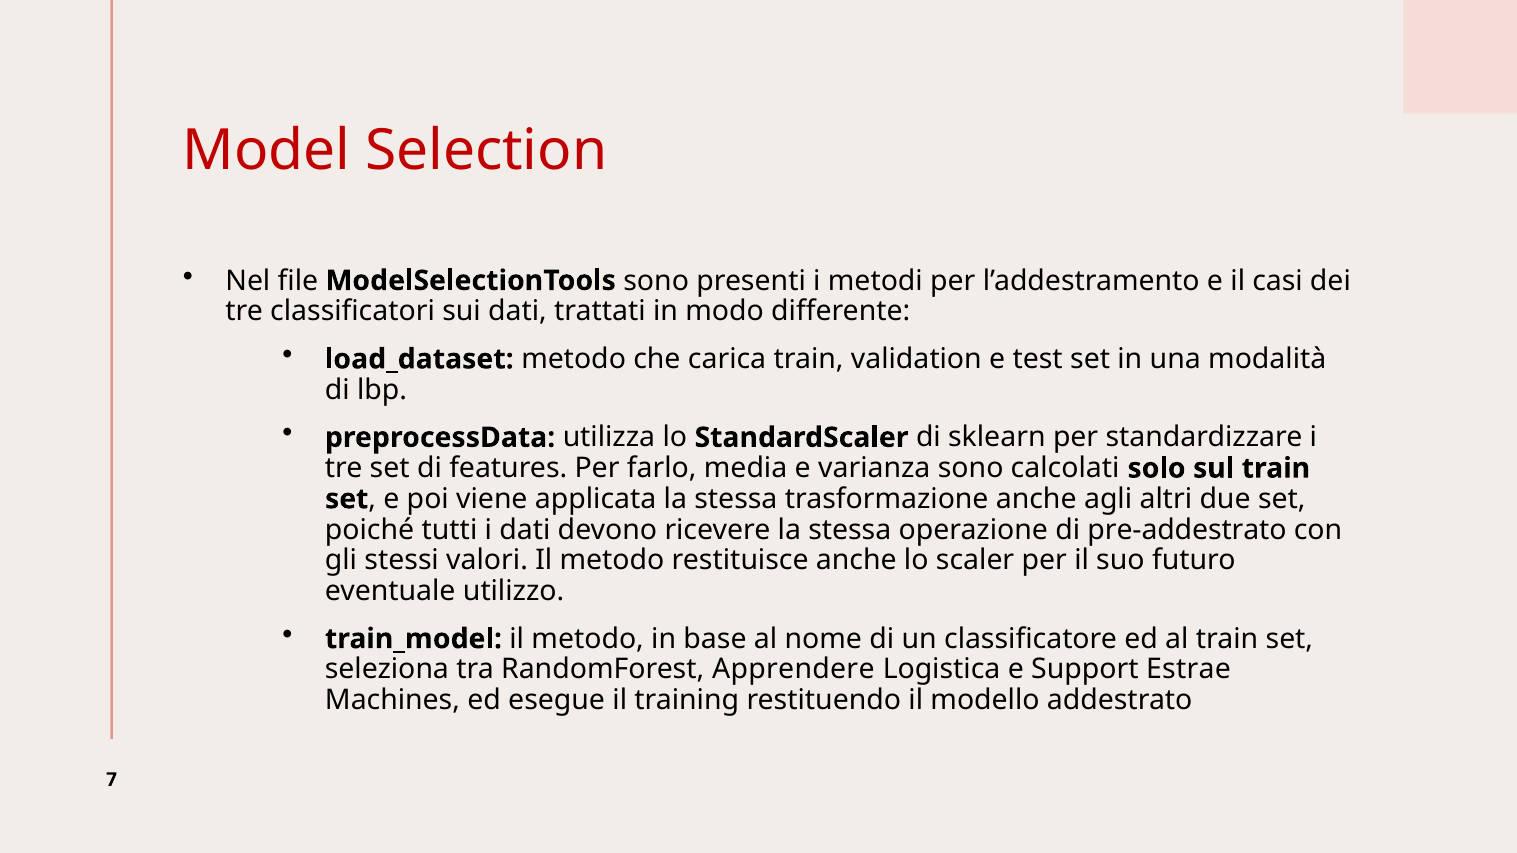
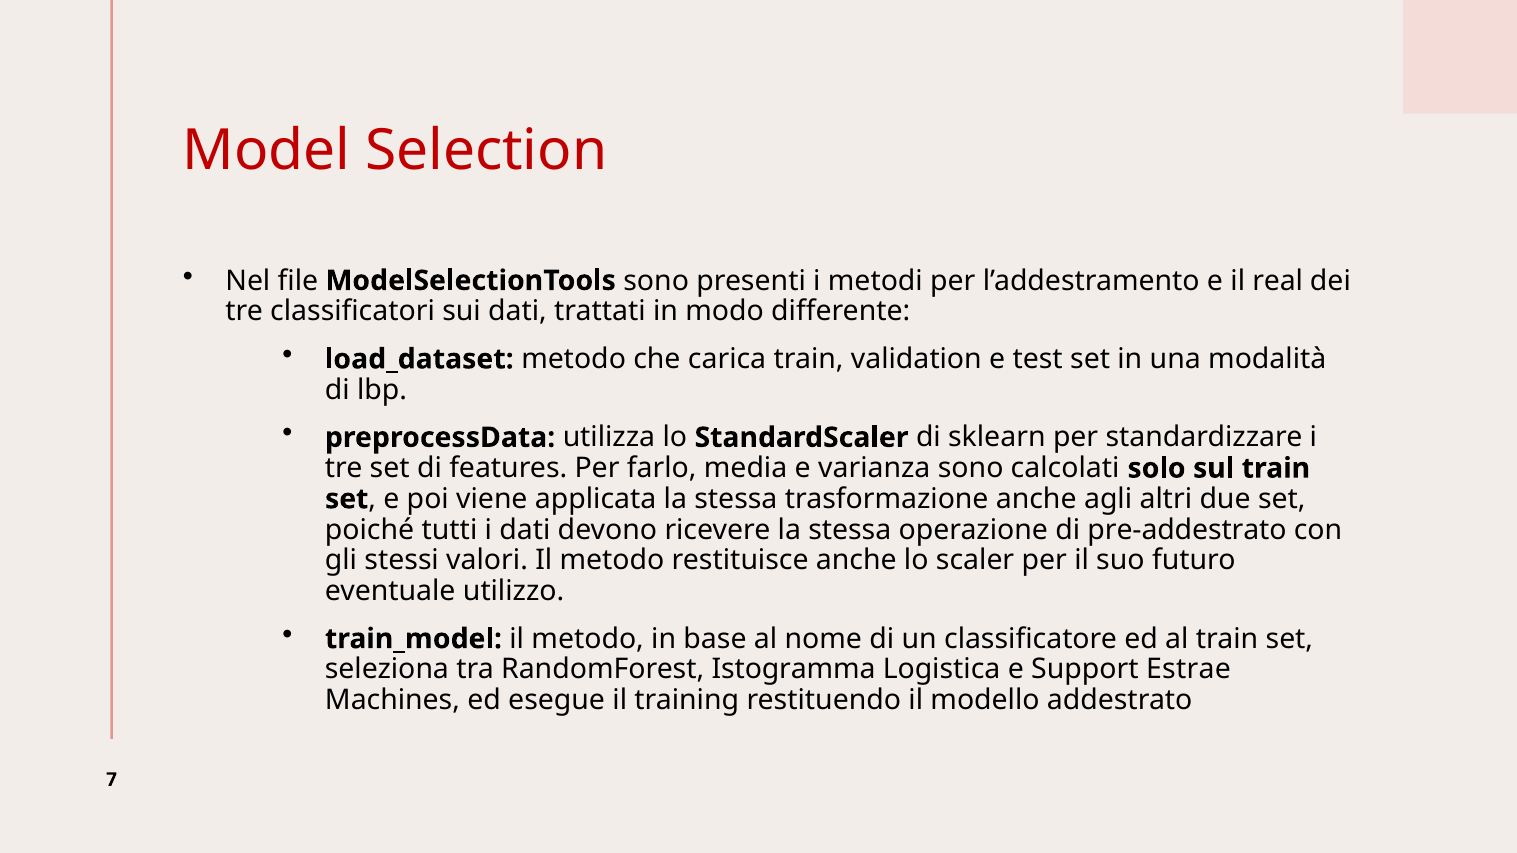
casi: casi -> real
Apprendere: Apprendere -> Istogramma
